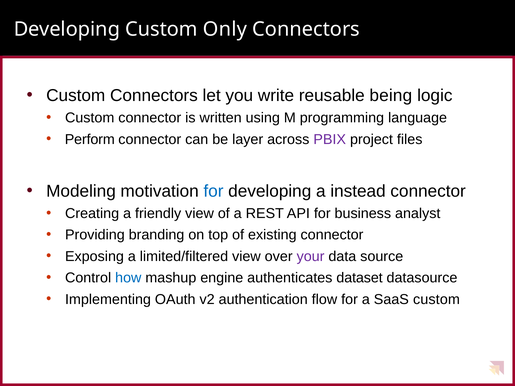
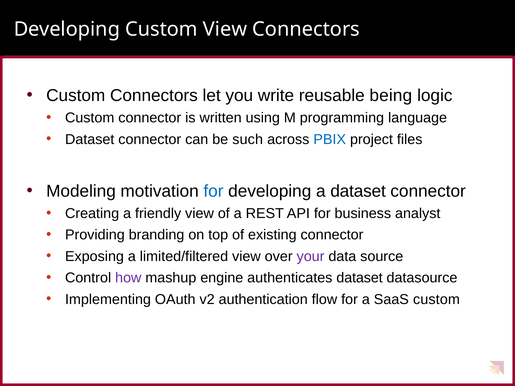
Custom Only: Only -> View
Perform at (90, 139): Perform -> Dataset
layer: layer -> such
PBIX colour: purple -> blue
a instead: instead -> dataset
how colour: blue -> purple
